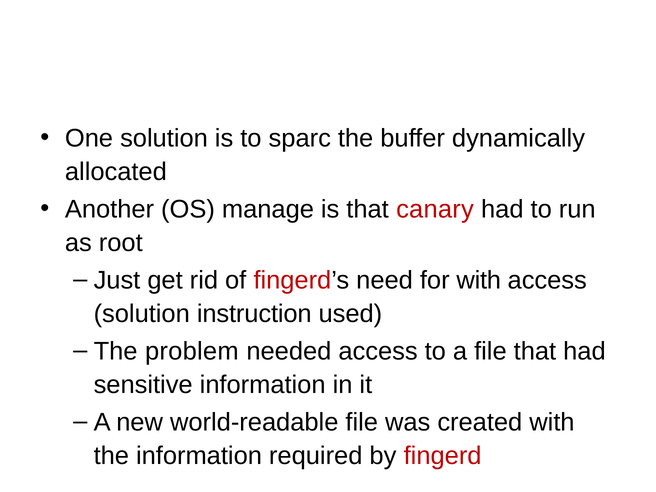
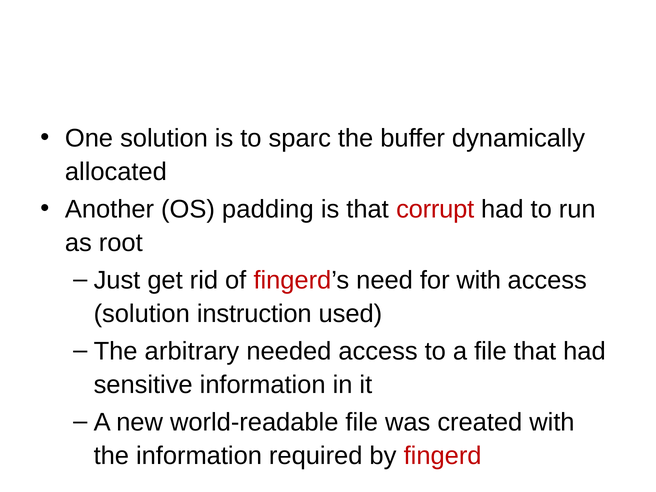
manage: manage -> padding
canary: canary -> corrupt
problem: problem -> arbitrary
